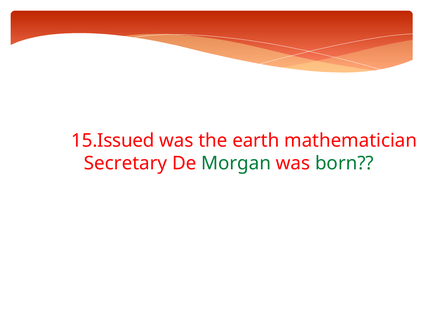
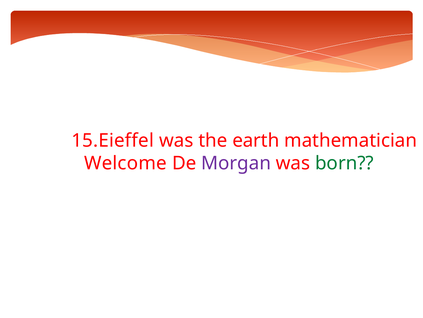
15.Issued: 15.Issued -> 15.Eieffel
Secretary: Secretary -> Welcome
Morgan colour: green -> purple
